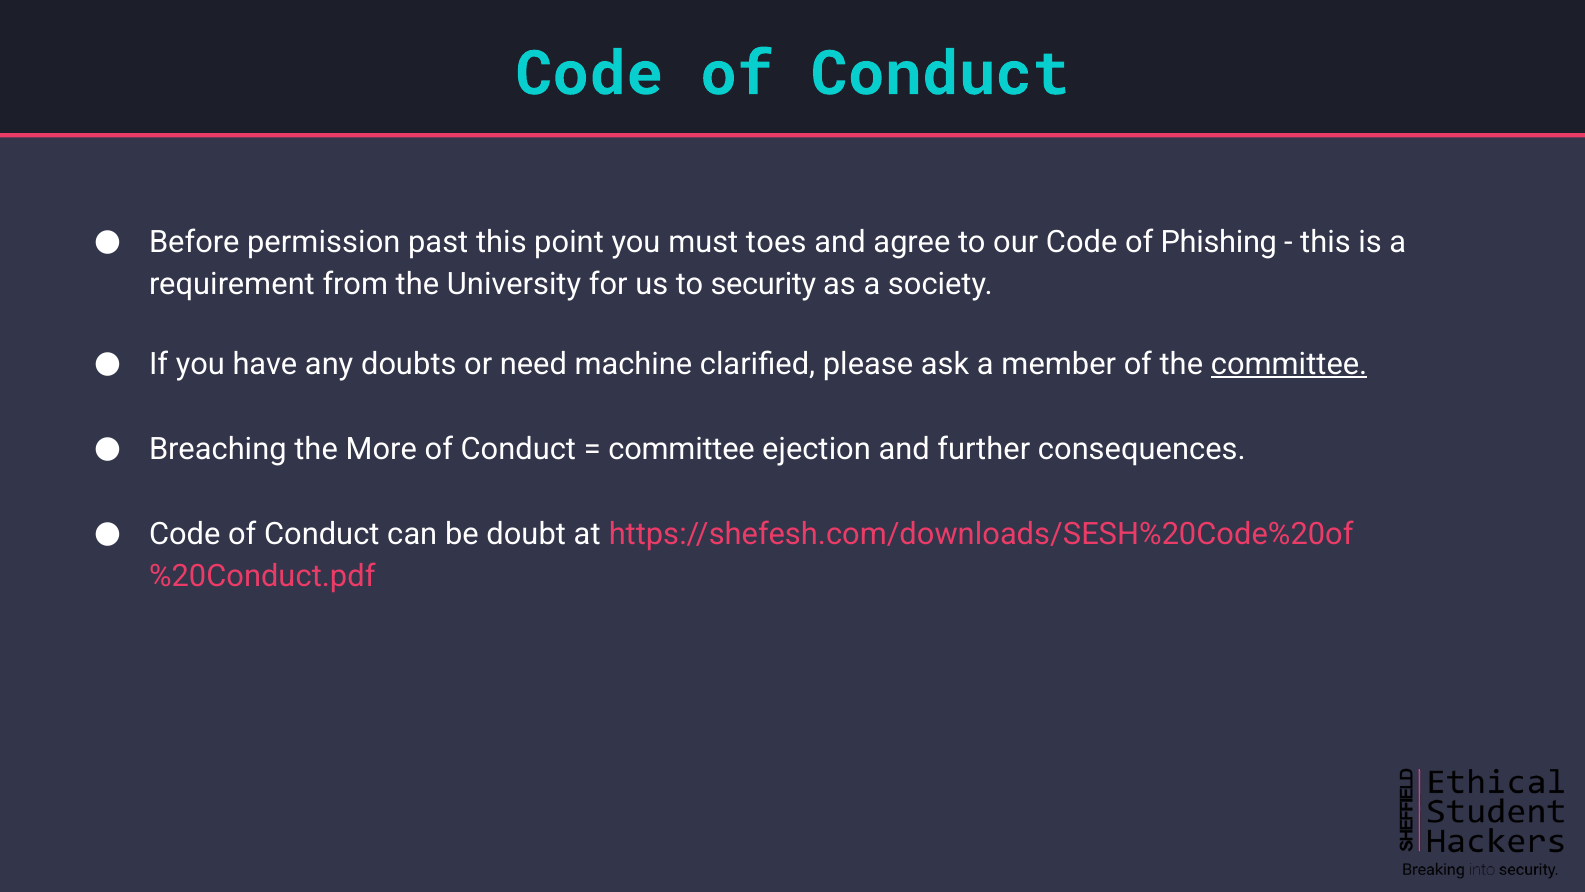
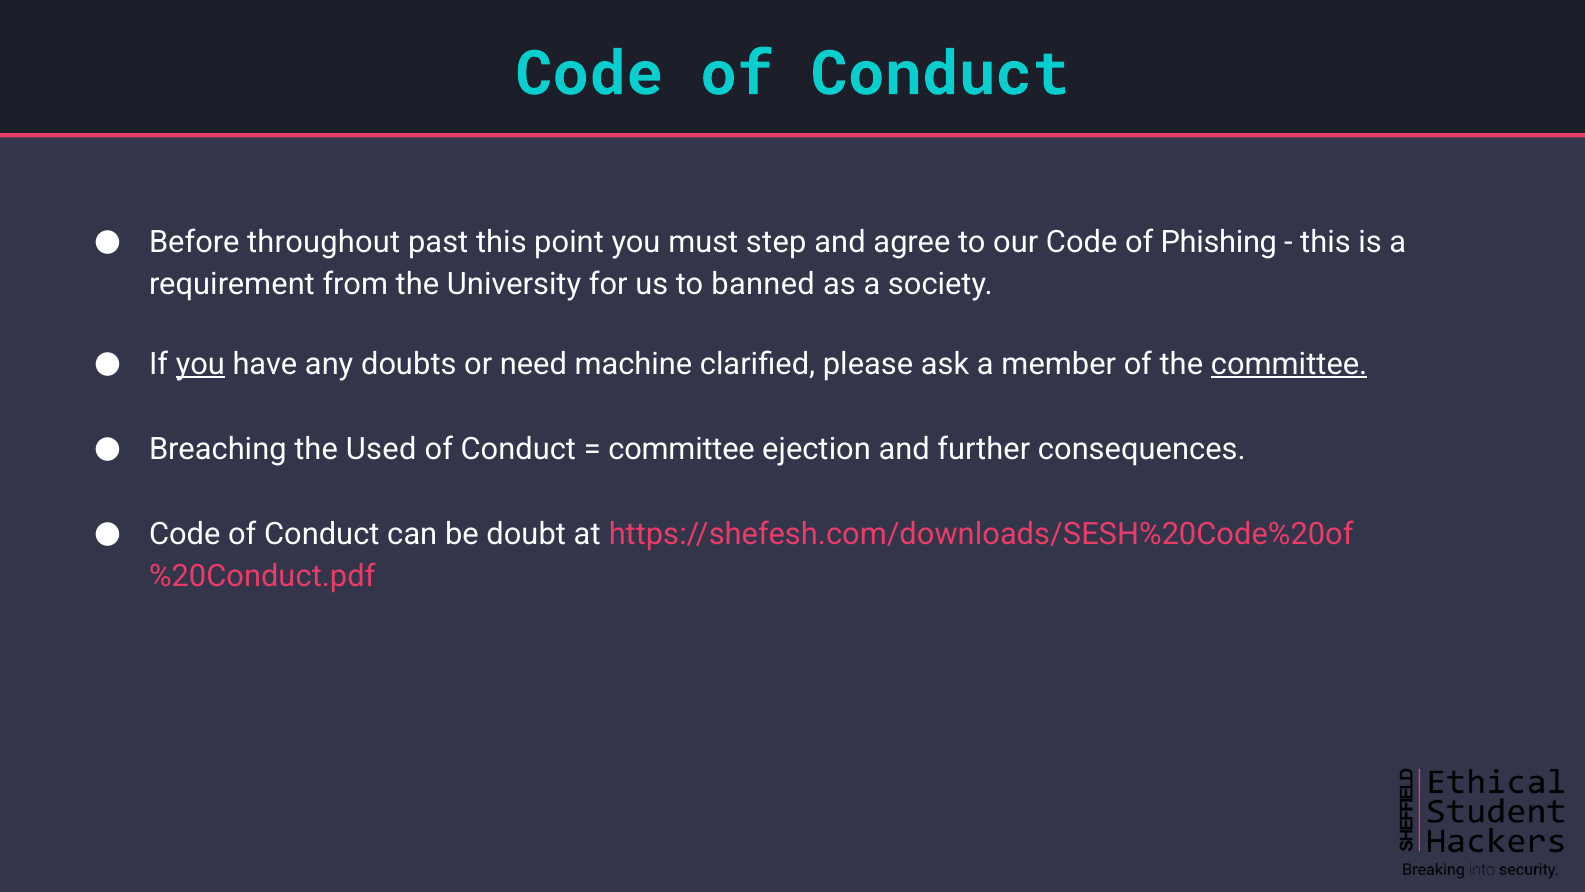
permission: permission -> throughout
toes: toes -> step
security: security -> banned
you at (200, 364) underline: none -> present
More: More -> Used
